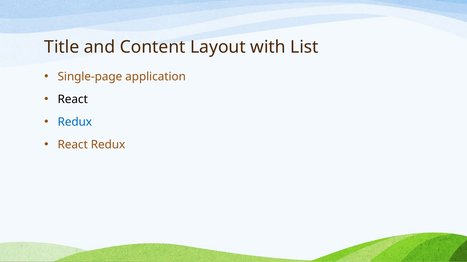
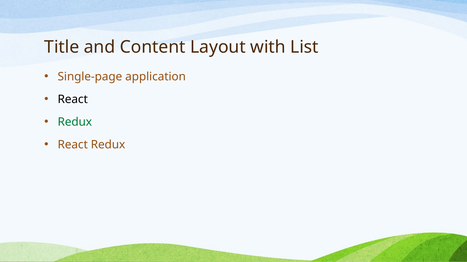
Redux at (75, 122) colour: blue -> green
